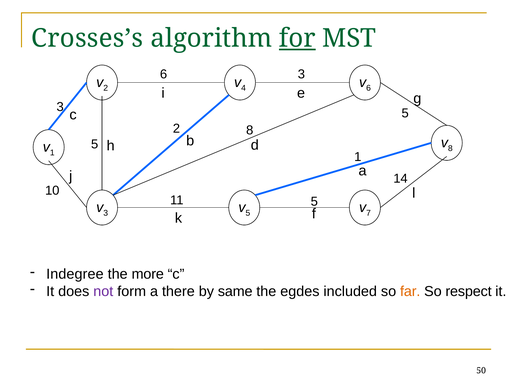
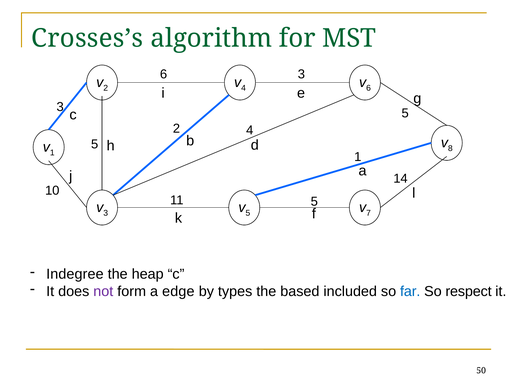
for underline: present -> none
2 8: 8 -> 4
more: more -> heap
there: there -> edge
same: same -> types
egdes: egdes -> based
far colour: orange -> blue
